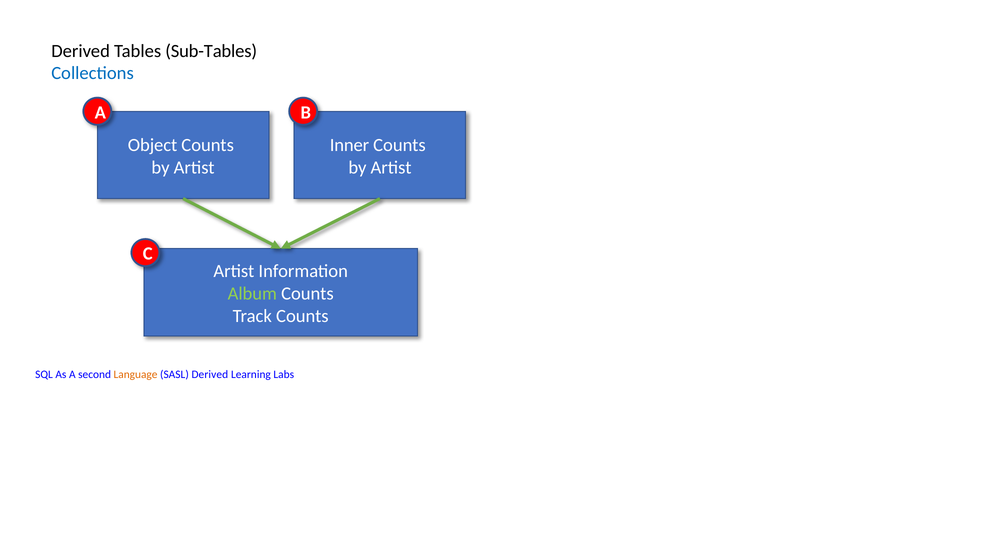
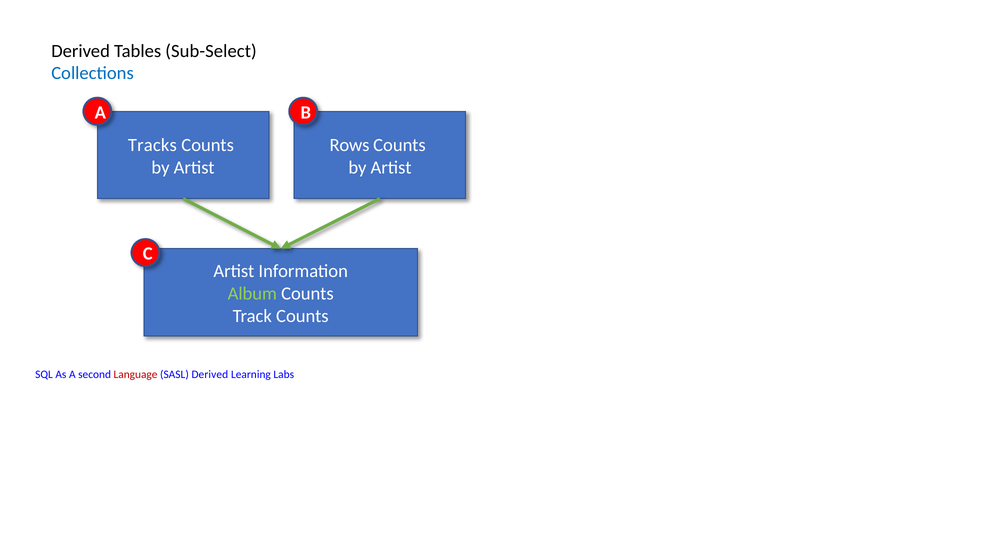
Sub-Tables: Sub-Tables -> Sub-Select
Object: Object -> Tracks
Inner: Inner -> Rows
Language colour: orange -> red
